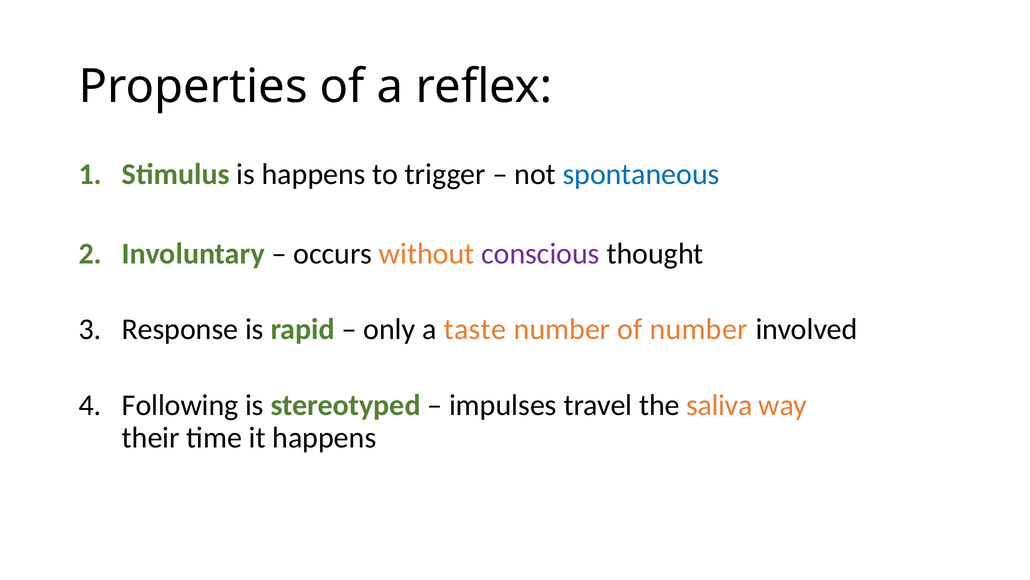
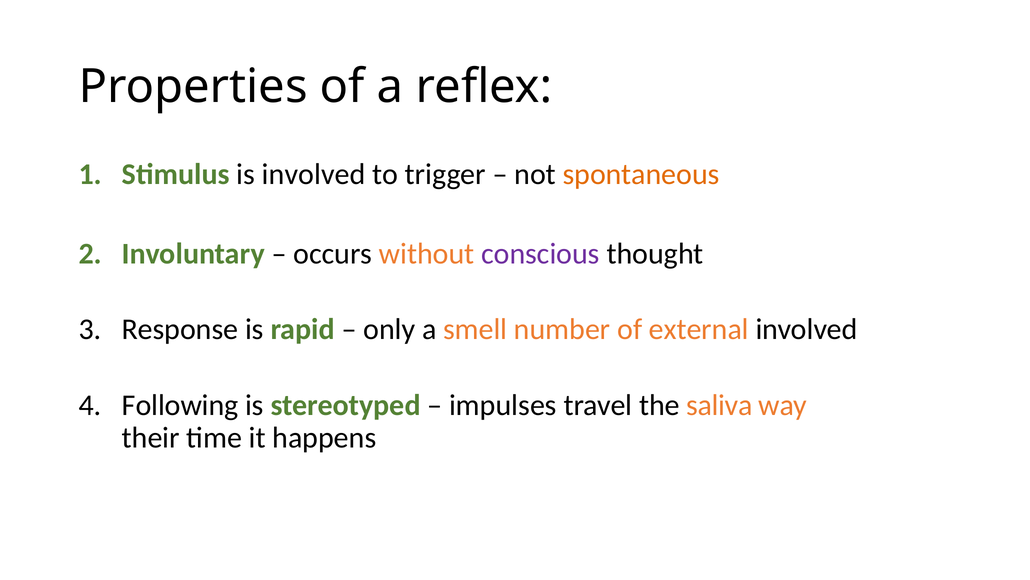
is happens: happens -> involved
spontaneous colour: blue -> orange
taste: taste -> smell
of number: number -> external
